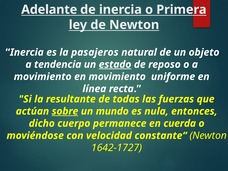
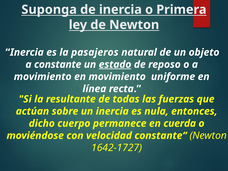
Adelante: Adelante -> Suponga
tendencia: tendencia -> constante
sobre underline: present -> none
un mundo: mundo -> inercia
